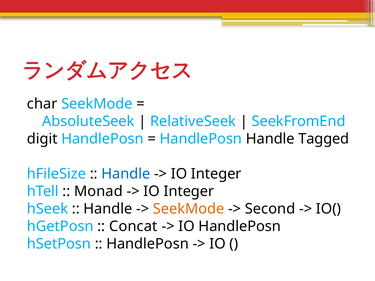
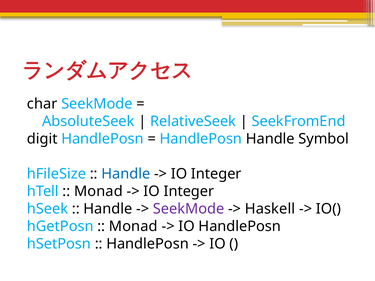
Tagged: Tagged -> Symbol
SeekMode at (189, 209) colour: orange -> purple
Second: Second -> Haskell
Concat at (133, 226): Concat -> Monad
